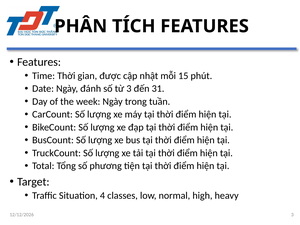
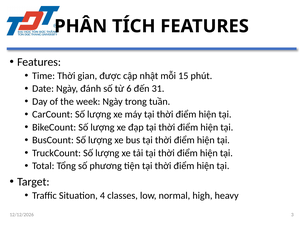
từ 3: 3 -> 6
